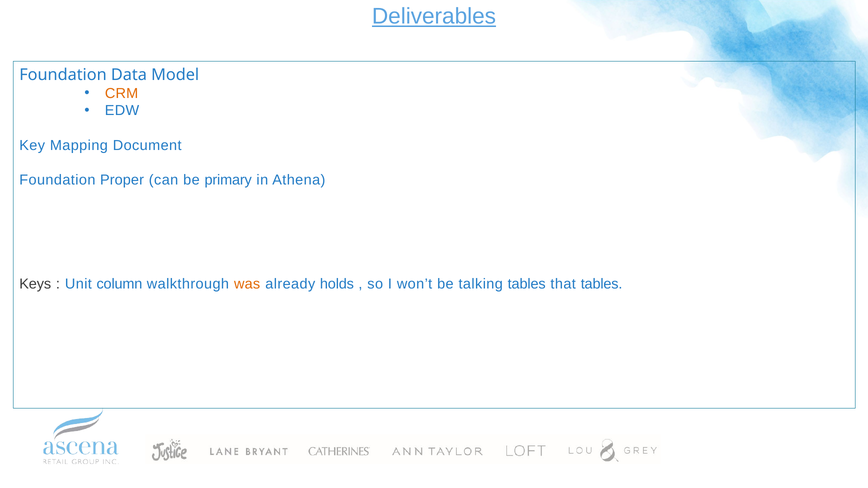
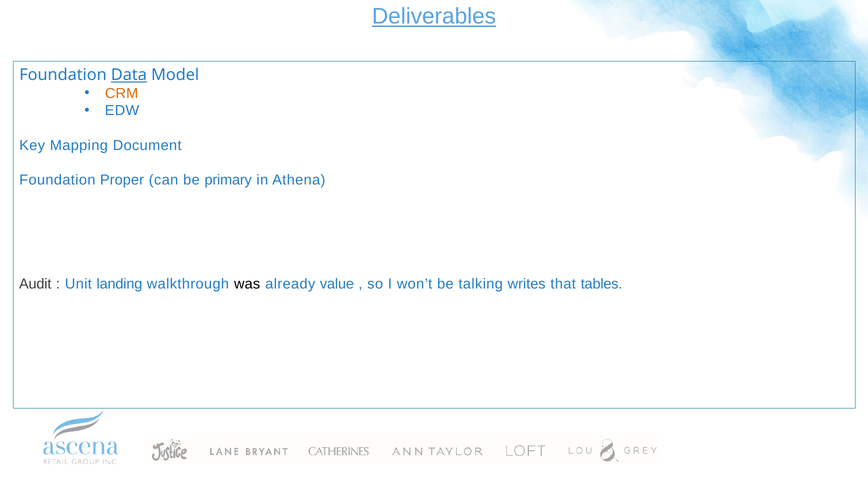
Data underline: none -> present
Keys: Keys -> Audit
column: column -> landing
was colour: orange -> black
holds: holds -> value
talking tables: tables -> writes
